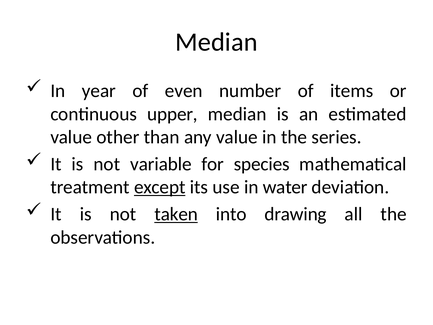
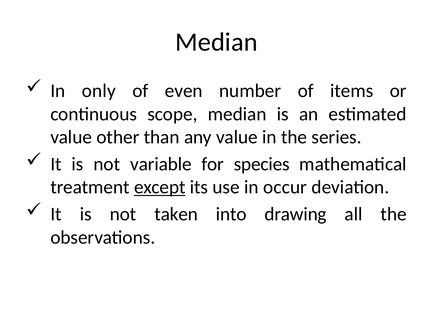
year: year -> only
upper: upper -> scope
water: water -> occur
taken underline: present -> none
